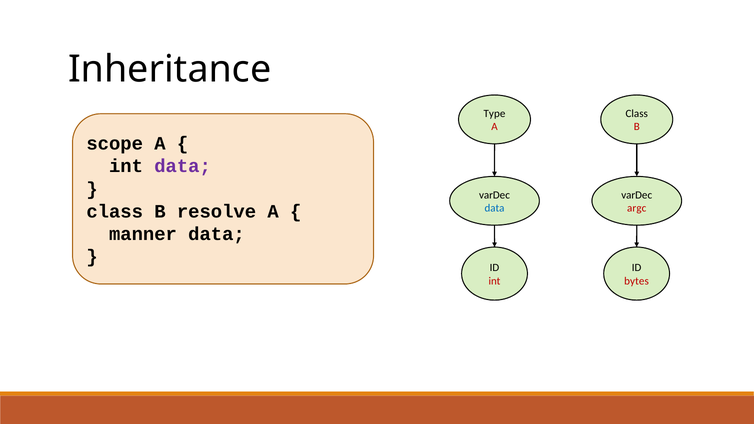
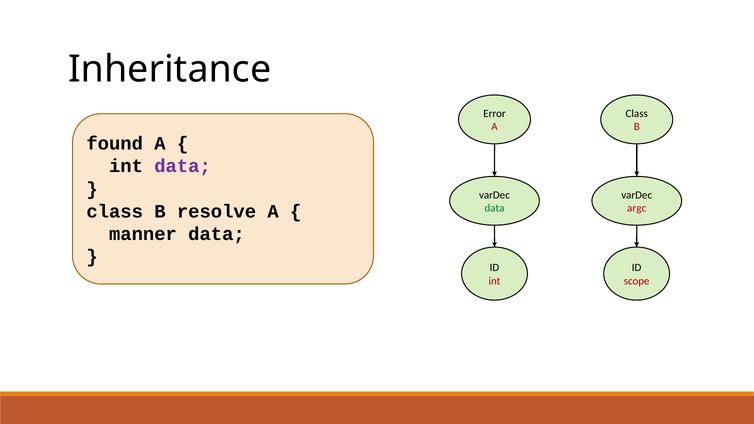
Type: Type -> Error
scope: scope -> found
data at (495, 208) colour: blue -> green
bytes: bytes -> scope
